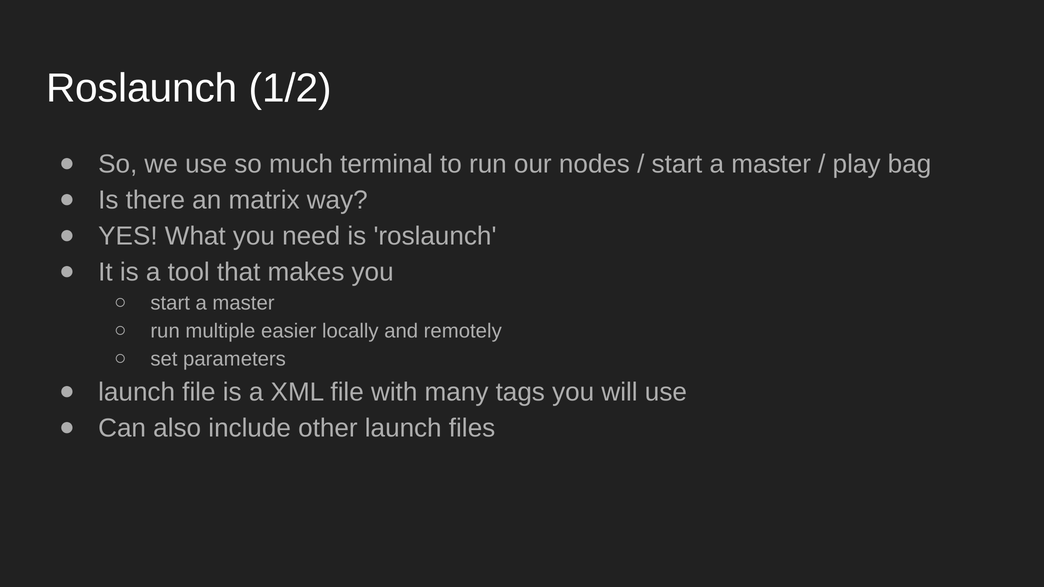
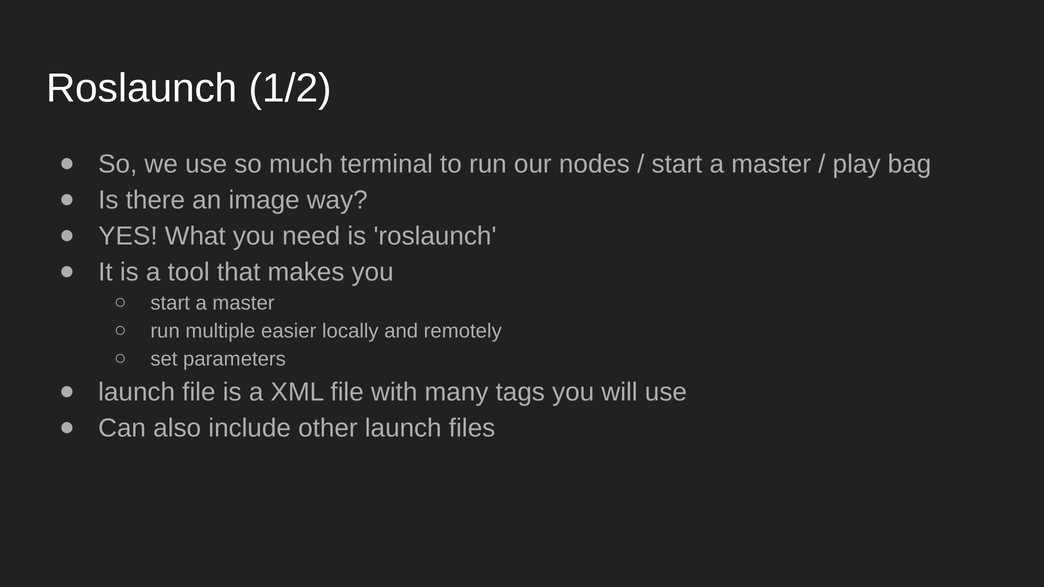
matrix: matrix -> image
